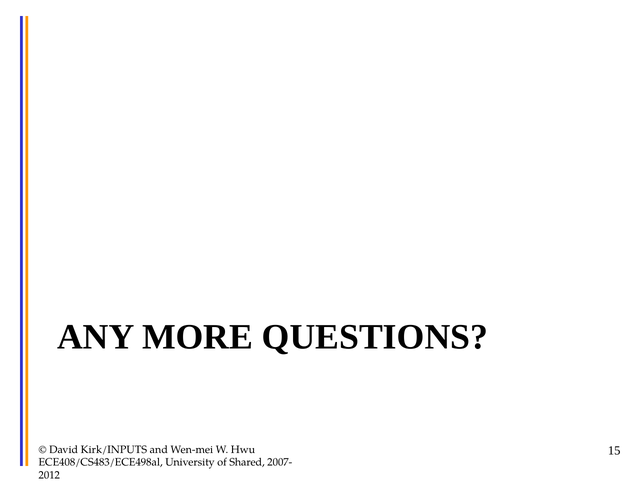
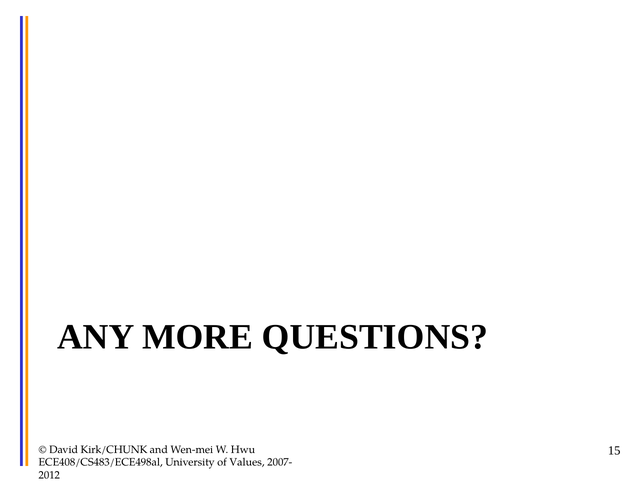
Kirk/INPUTS: Kirk/INPUTS -> Kirk/CHUNK
Shared: Shared -> Values
